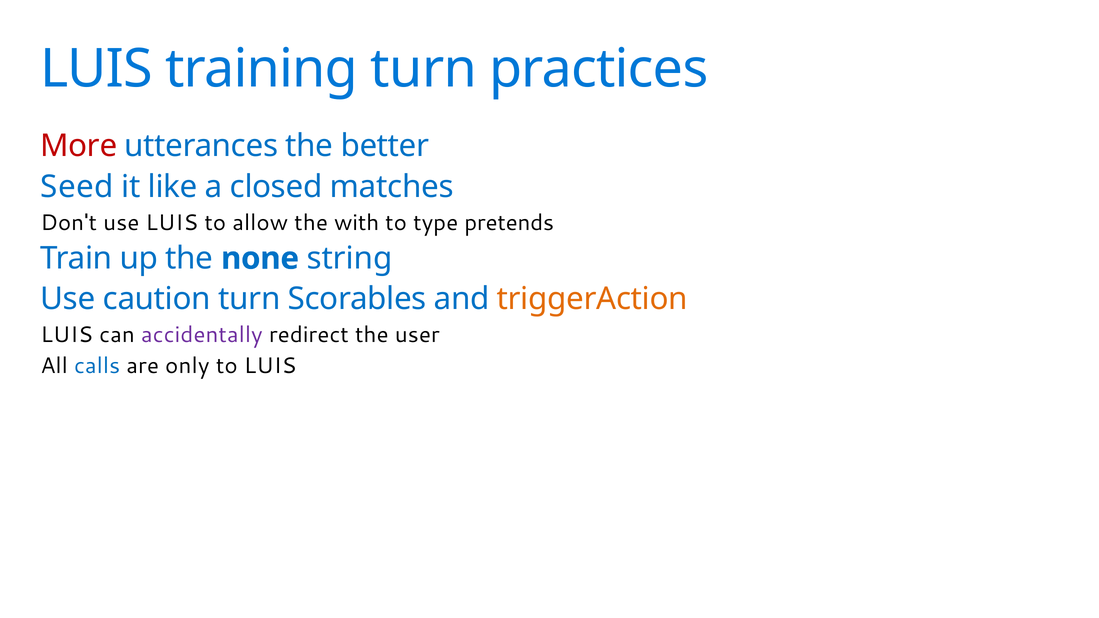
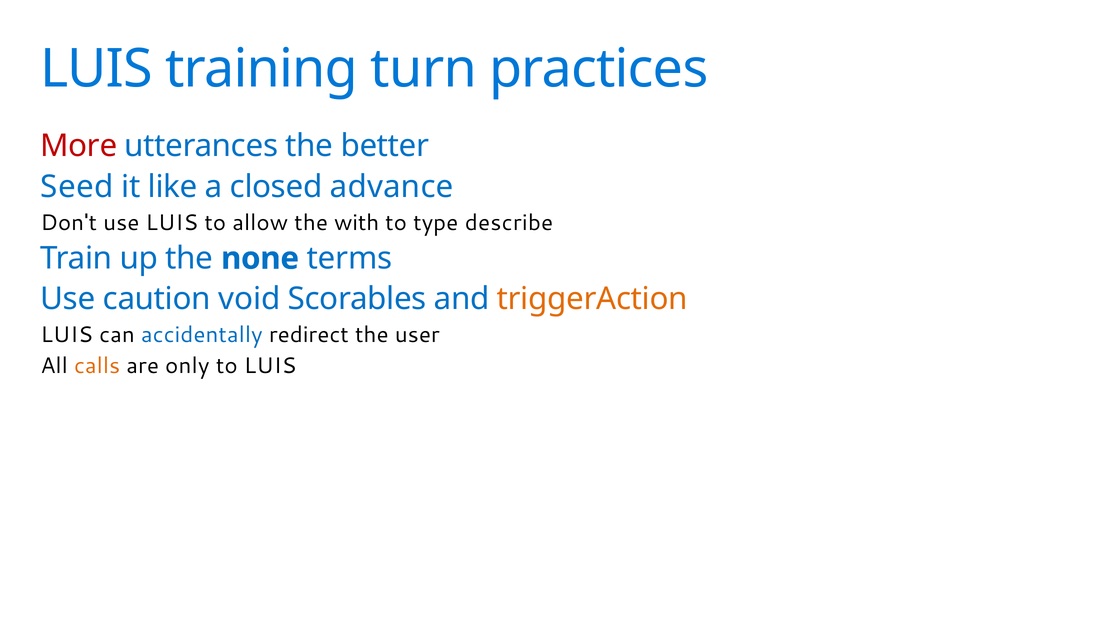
matches: matches -> advance
pretends: pretends -> describe
string: string -> terms
caution turn: turn -> void
accidentally colour: purple -> blue
calls colour: blue -> orange
